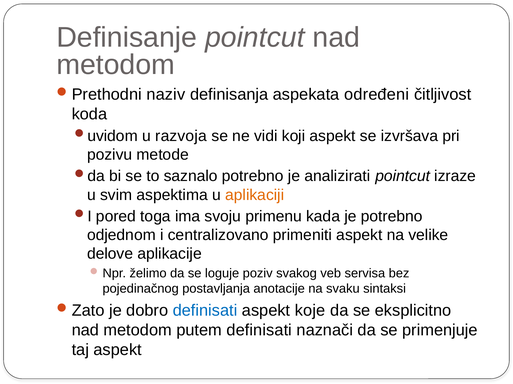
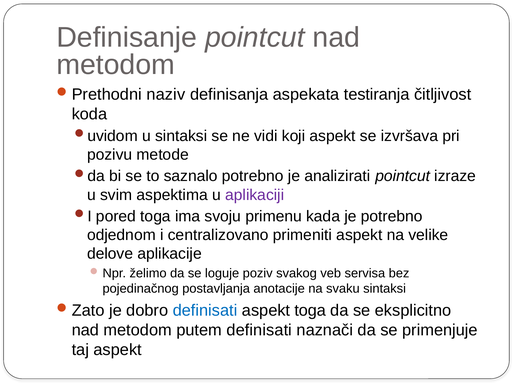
određeni: određeni -> testiranja
u razvoja: razvoja -> sintaksi
aplikaciji colour: orange -> purple
aspekt koje: koje -> toga
